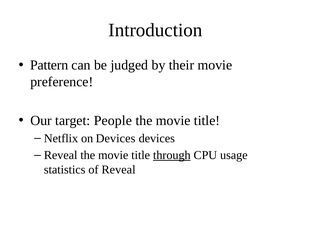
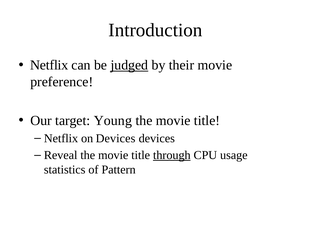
Pattern at (49, 65): Pattern -> Netflix
judged underline: none -> present
People: People -> Young
of Reveal: Reveal -> Pattern
